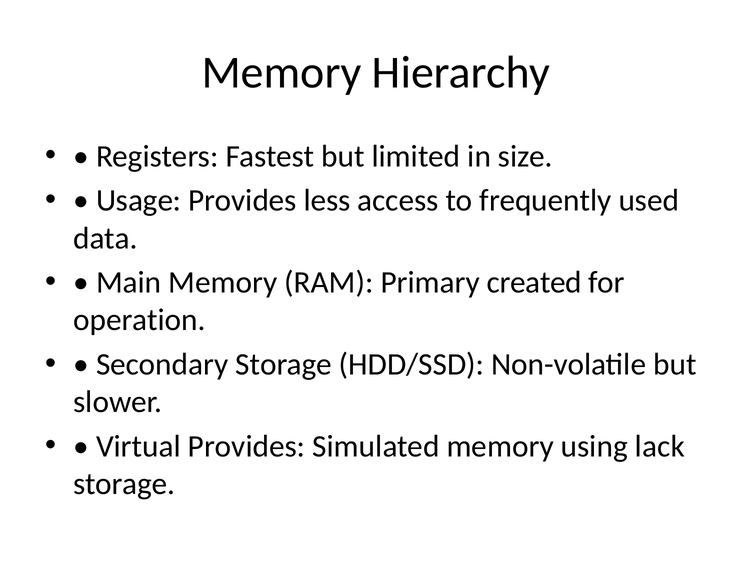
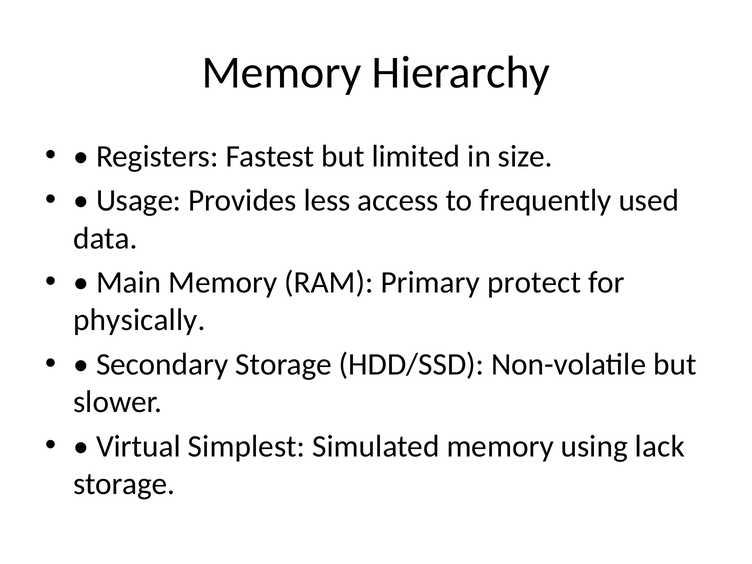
created: created -> protect
operation: operation -> physically
Virtual Provides: Provides -> Simplest
